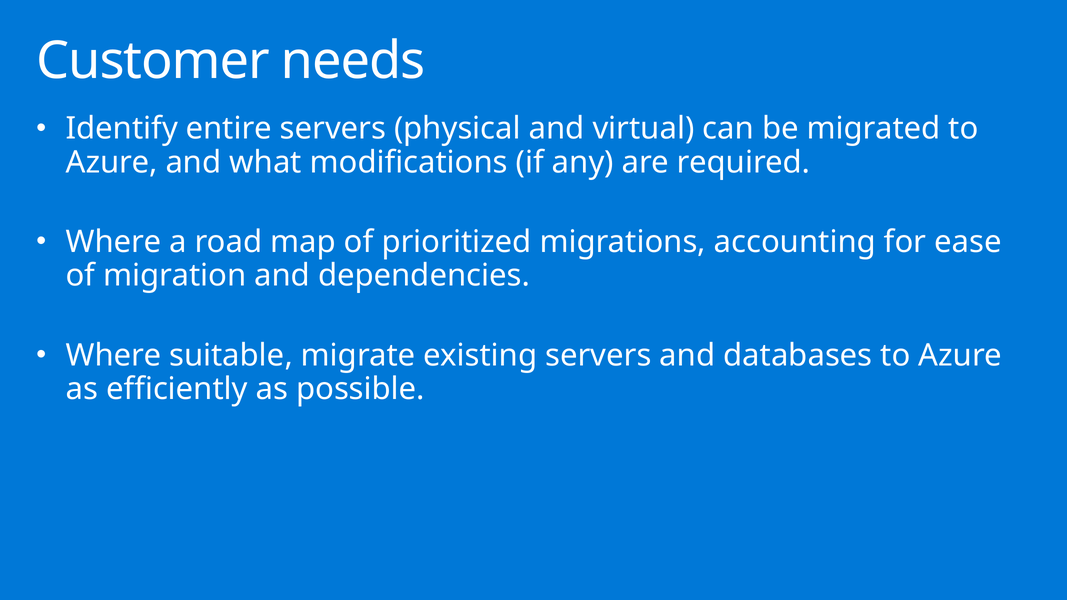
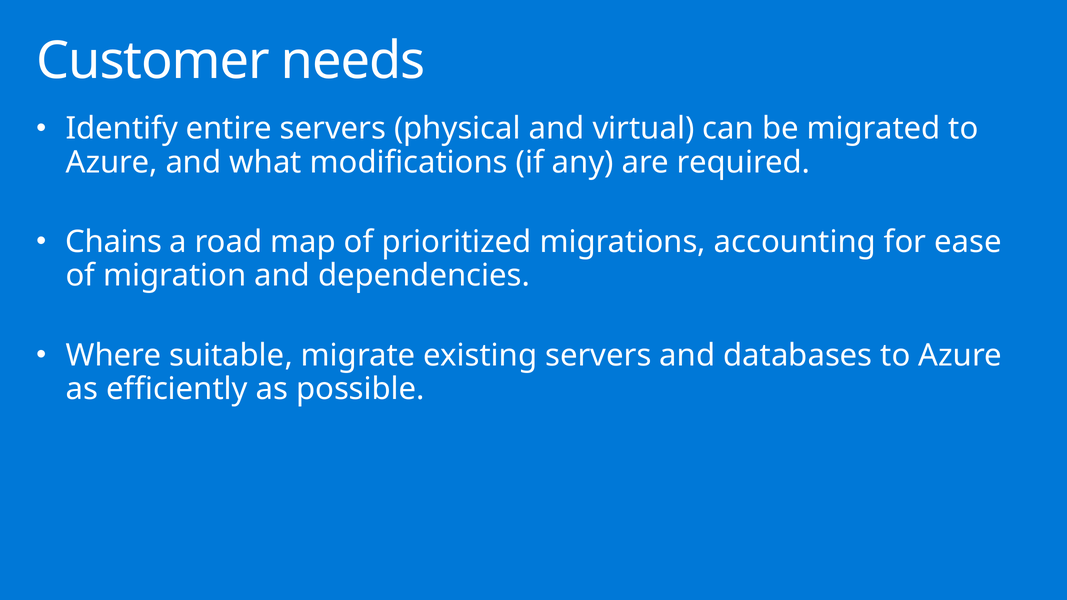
Where at (114, 242): Where -> Chains
